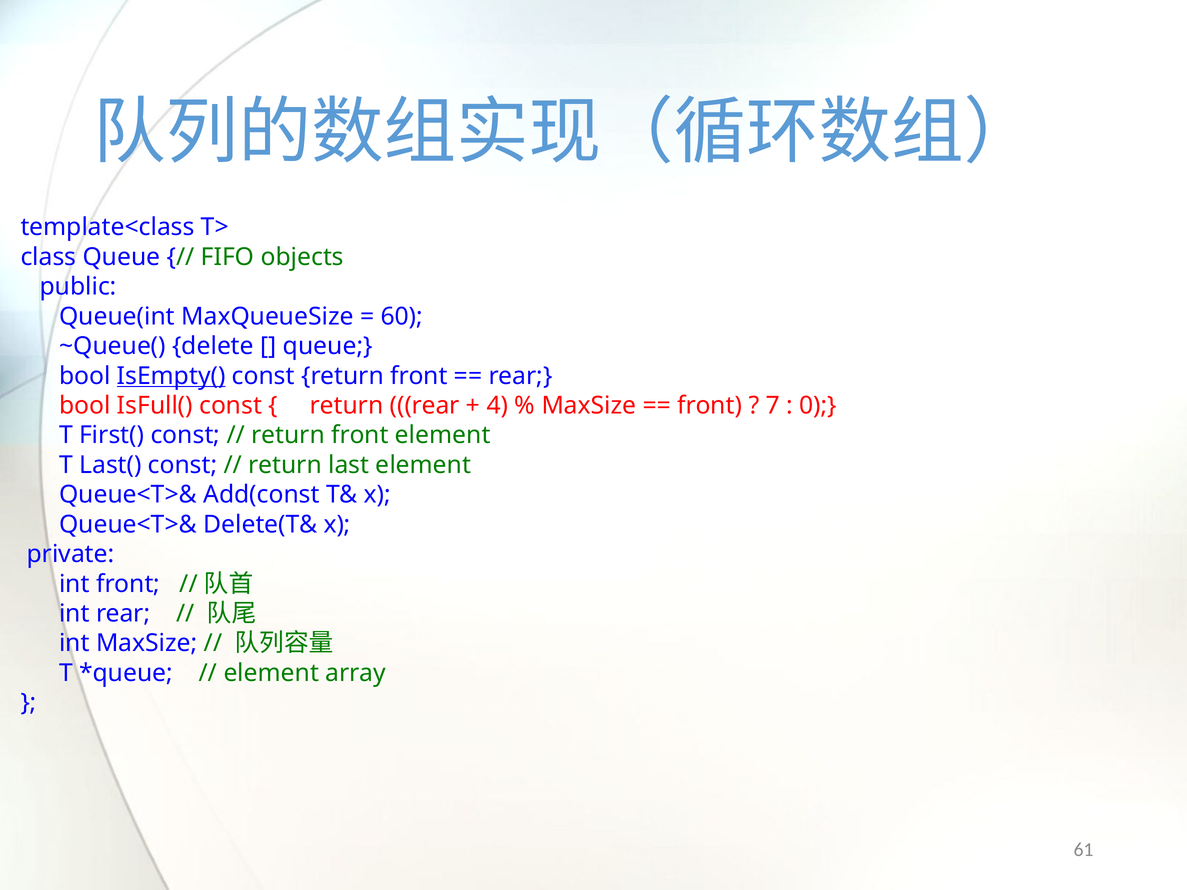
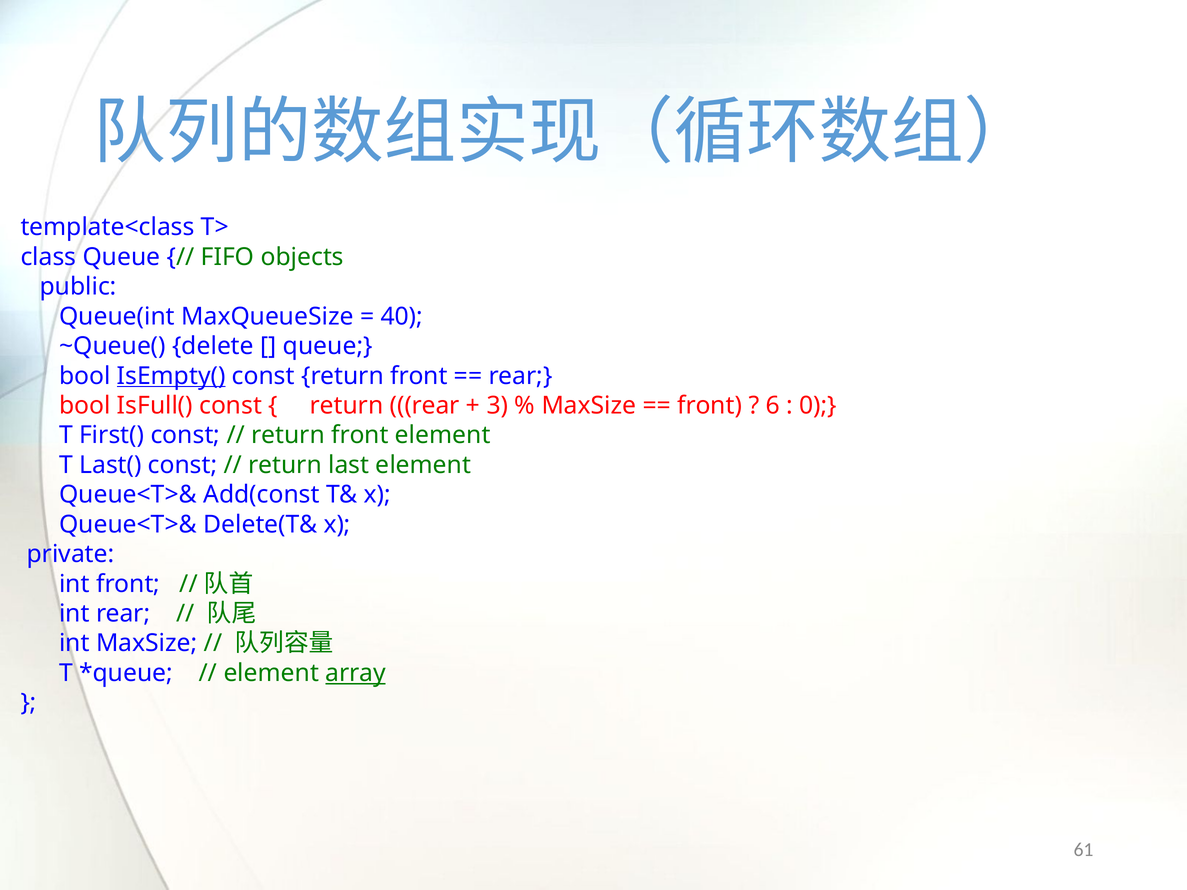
60: 60 -> 40
4: 4 -> 3
7: 7 -> 6
array underline: none -> present
